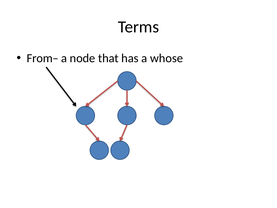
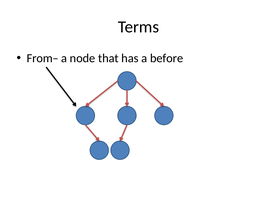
whose: whose -> before
